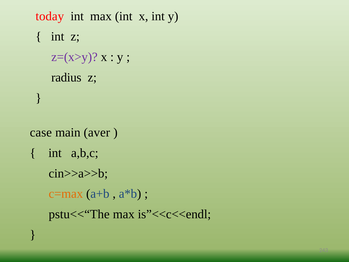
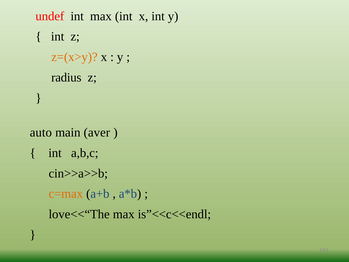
today: today -> undef
z=(x>y colour: purple -> orange
case: case -> auto
pstu<<“The: pstu<<“The -> love<<“The
